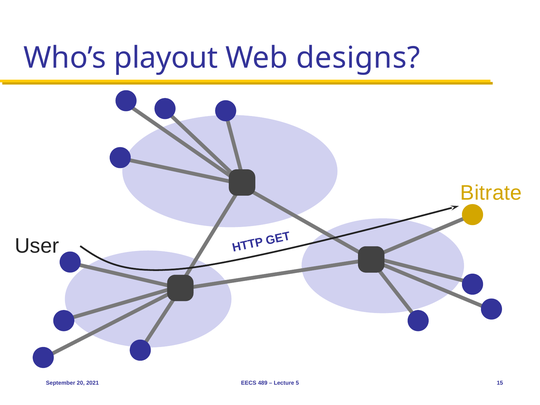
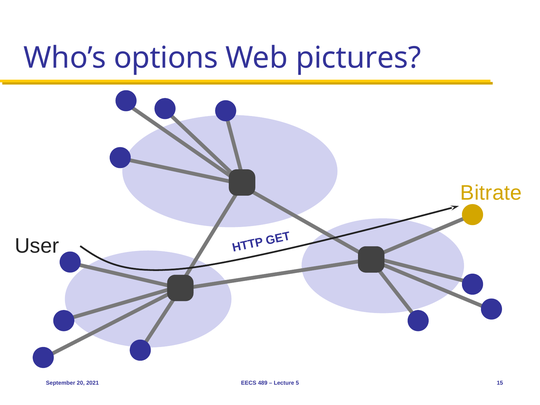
playout: playout -> options
designs: designs -> pictures
